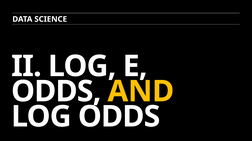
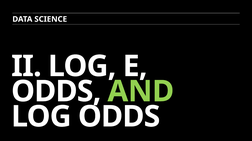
AND colour: yellow -> light green
